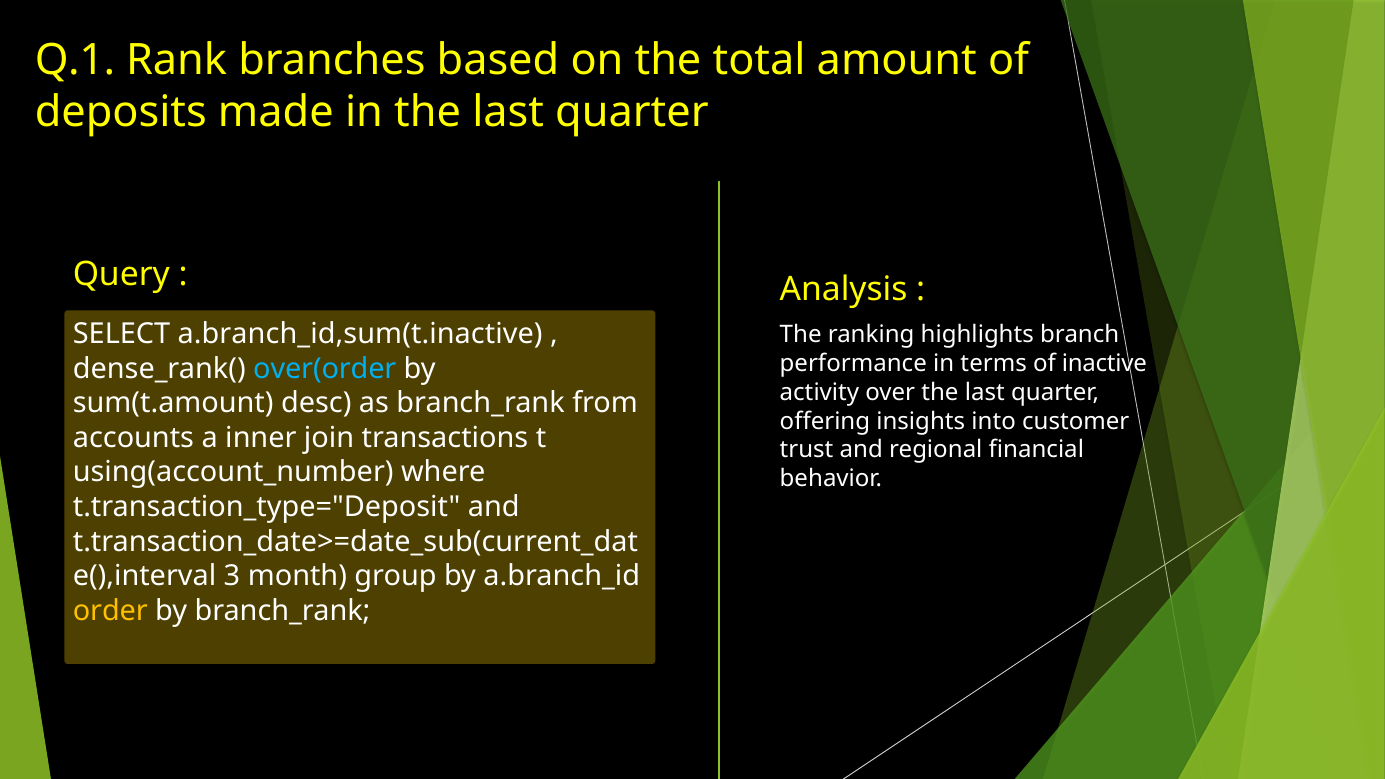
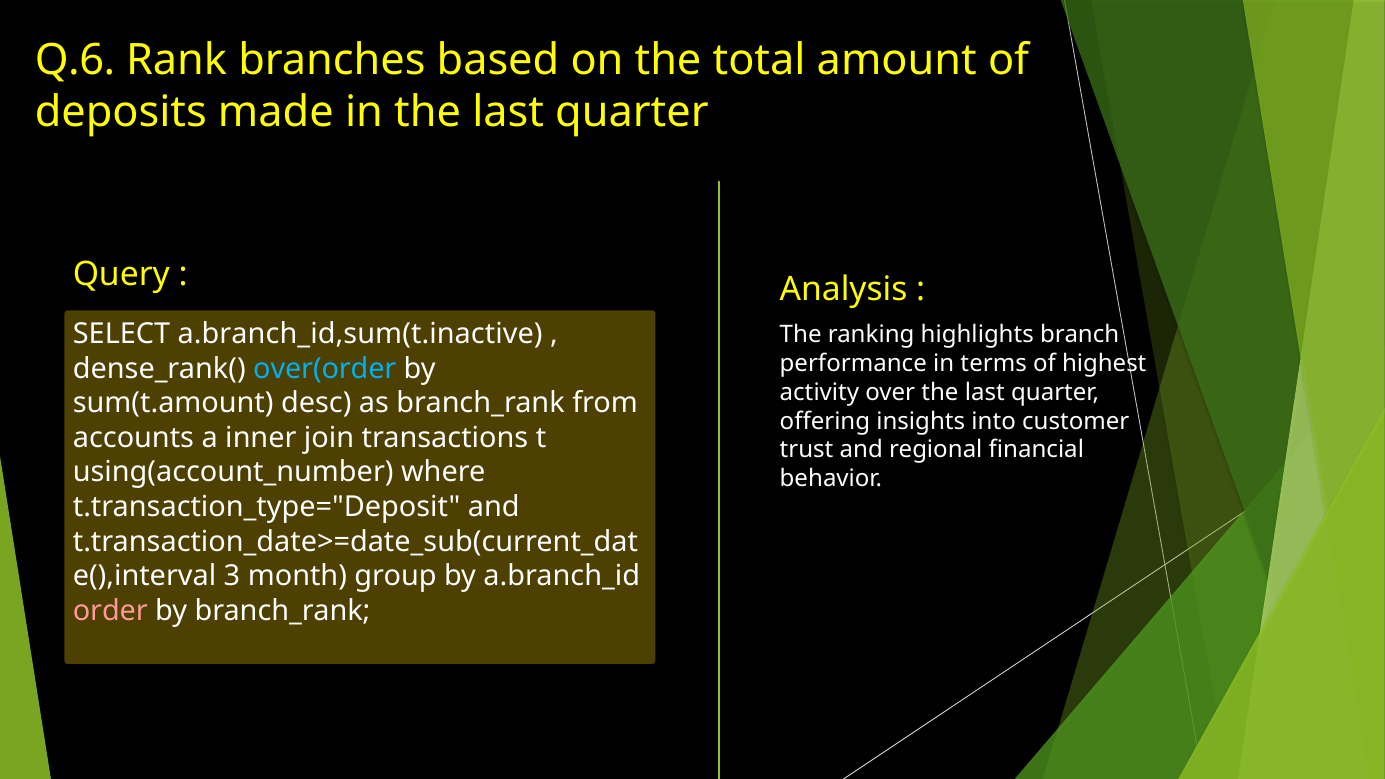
Q.1: Q.1 -> Q.6
inactive: inactive -> highest
order colour: yellow -> pink
